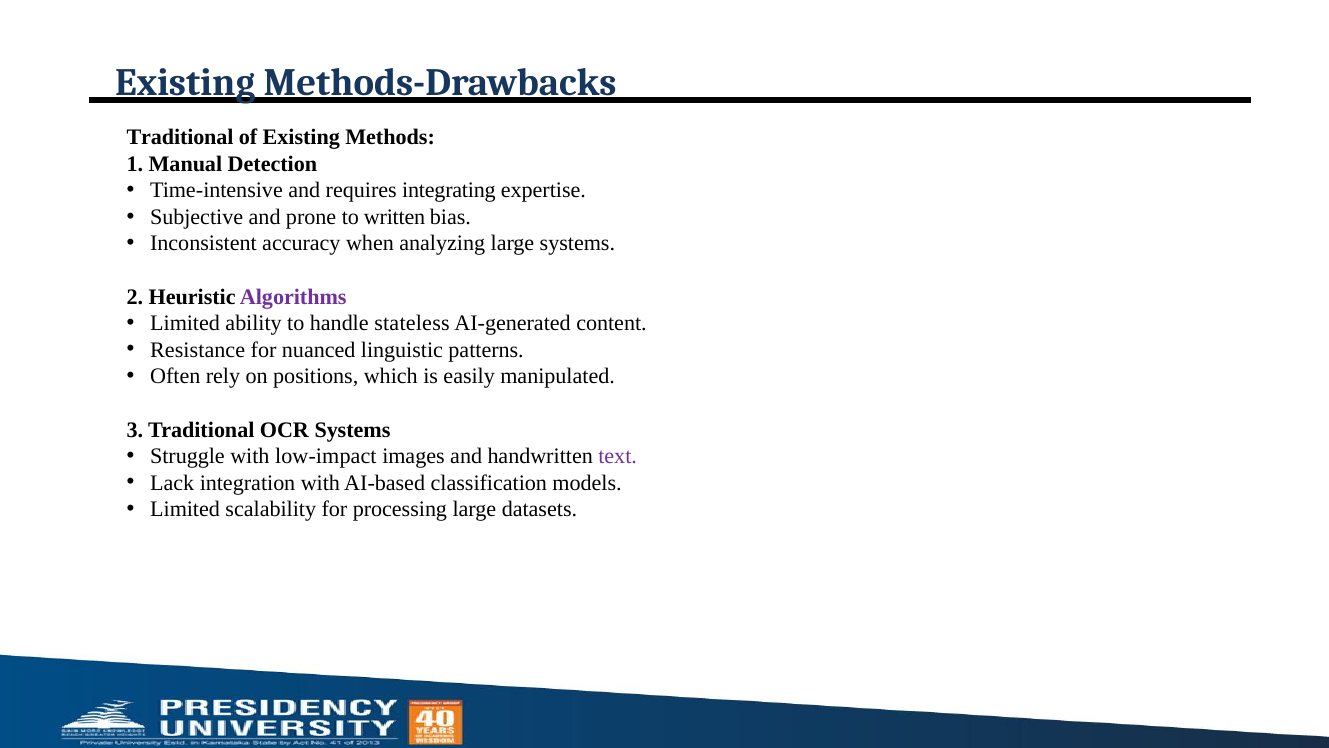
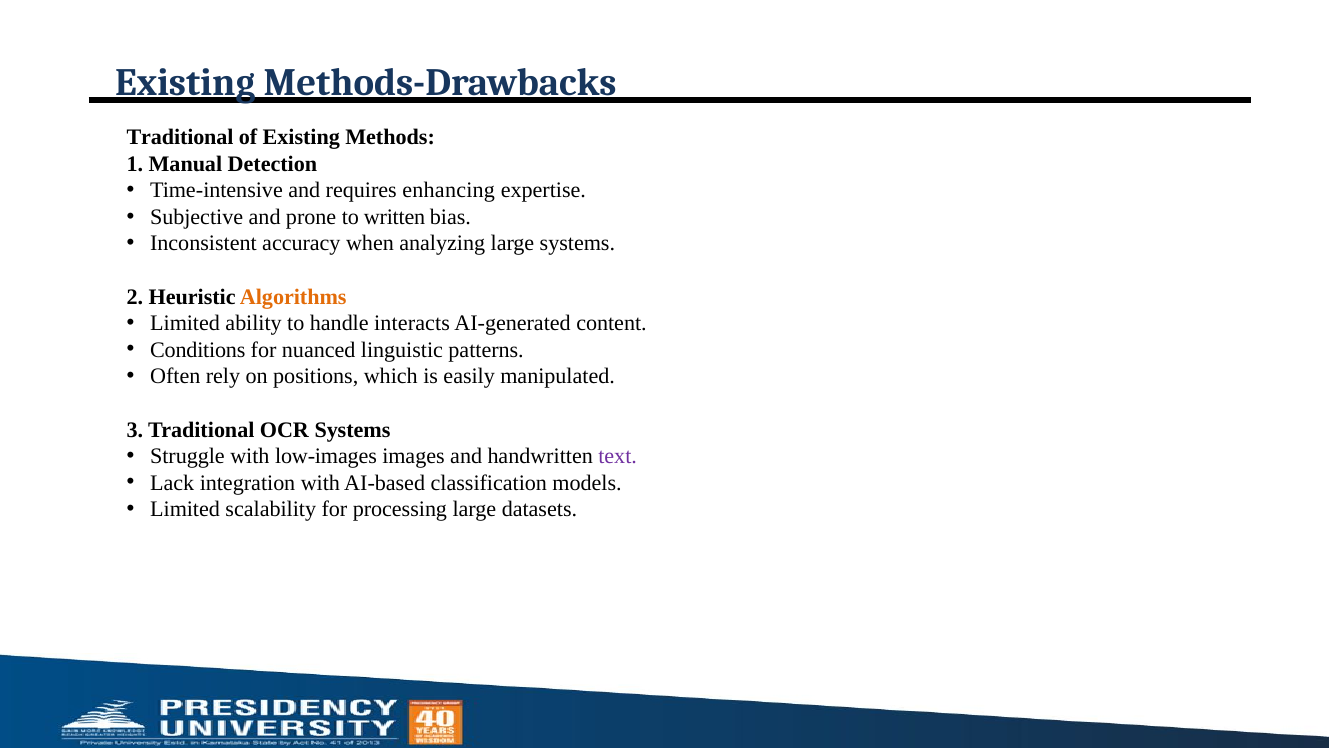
integrating: integrating -> enhancing
Algorithms colour: purple -> orange
stateless: stateless -> interacts
Resistance: Resistance -> Conditions
low-impact: low-impact -> low-images
